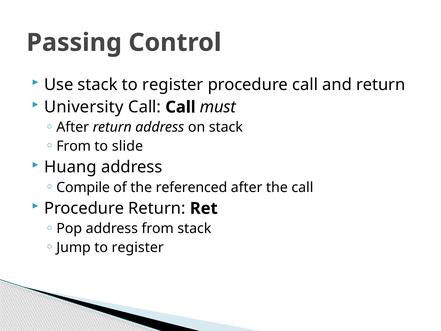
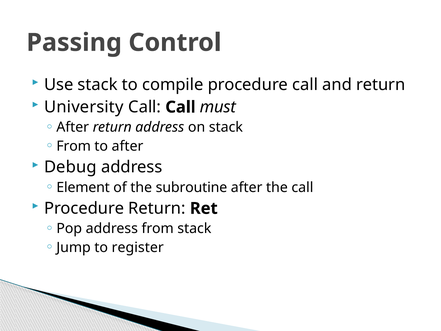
stack to register: register -> compile
to slide: slide -> after
Huang: Huang -> Debug
Compile: Compile -> Element
referenced: referenced -> subroutine
